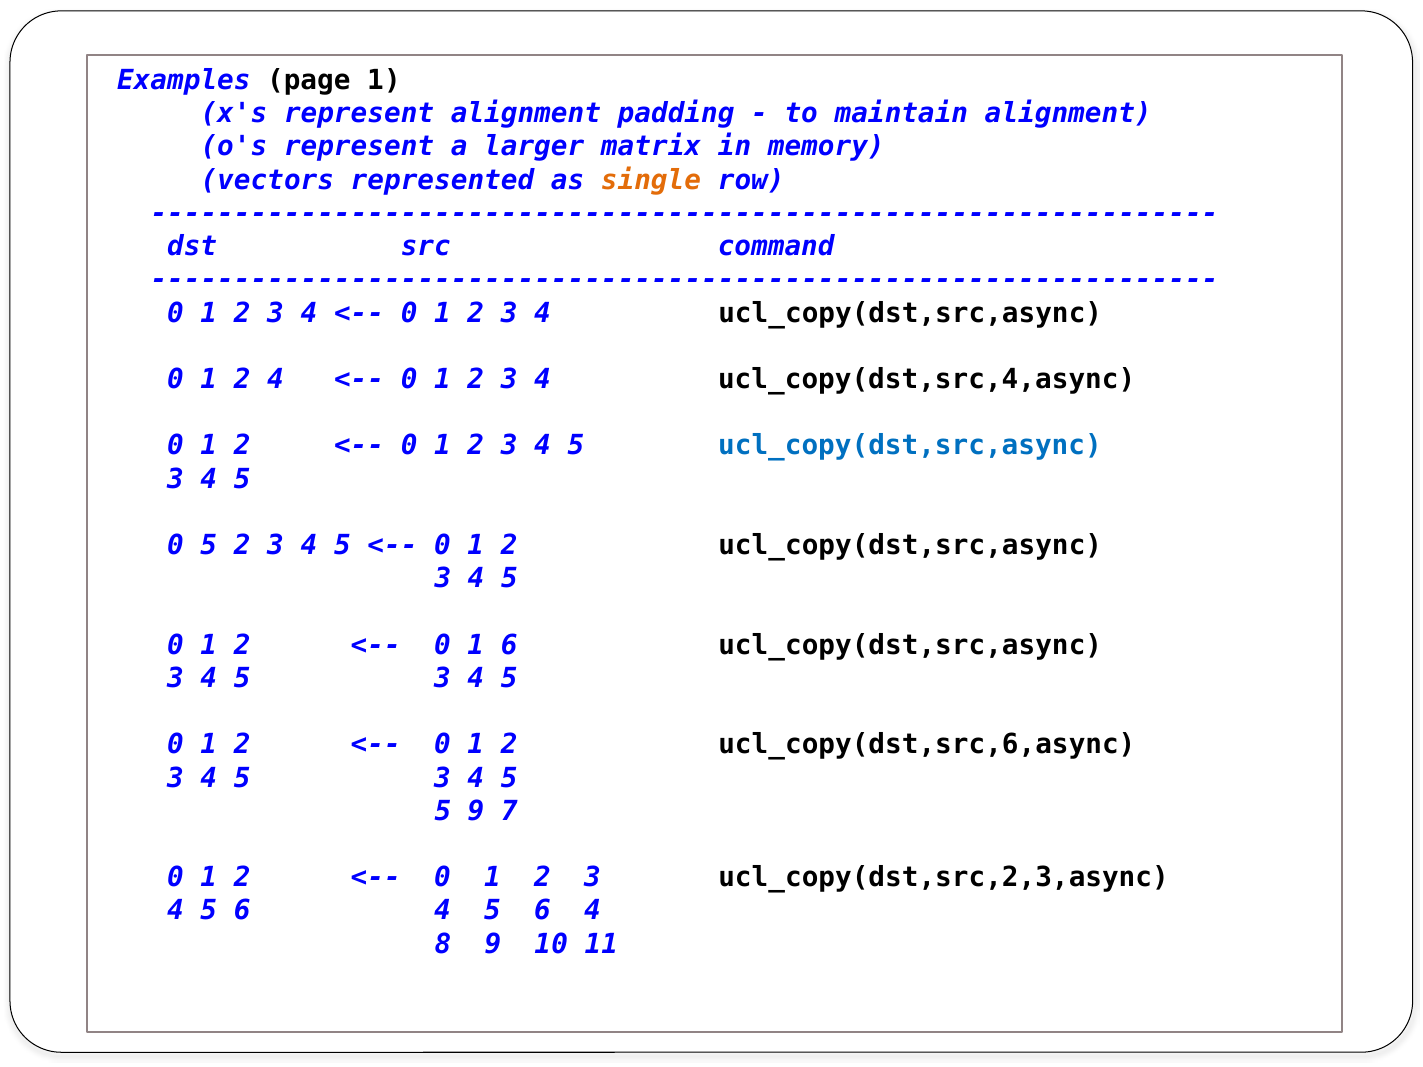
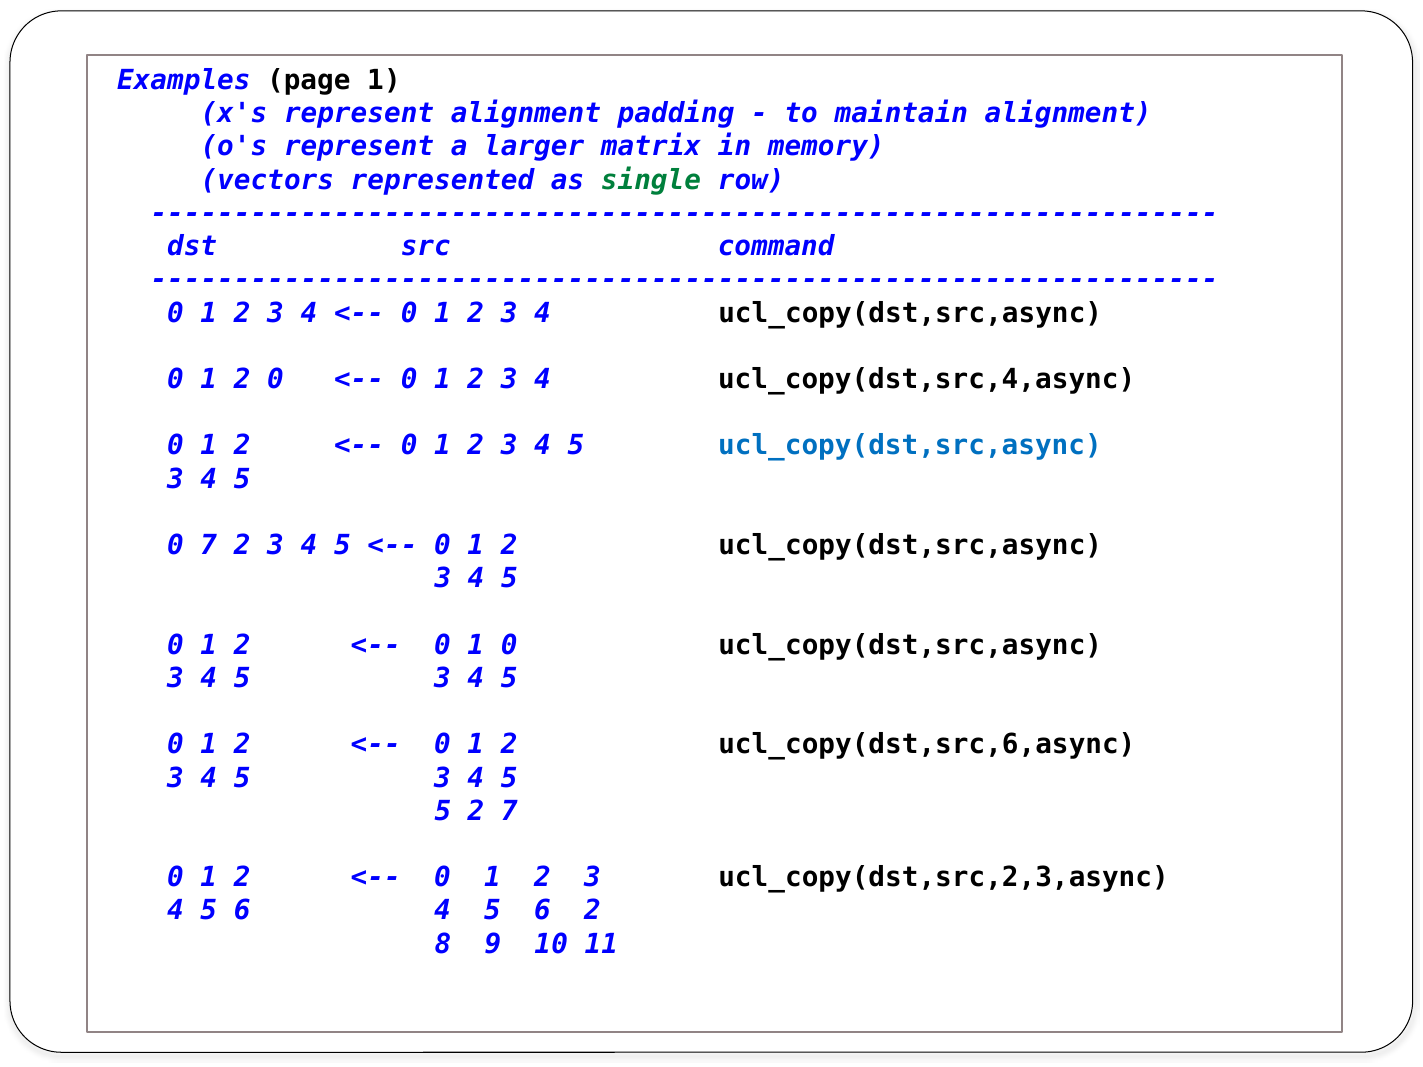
single colour: orange -> green
2 4: 4 -> 0
0 5: 5 -> 7
1 6: 6 -> 0
5 9: 9 -> 2
4 at (593, 911): 4 -> 2
